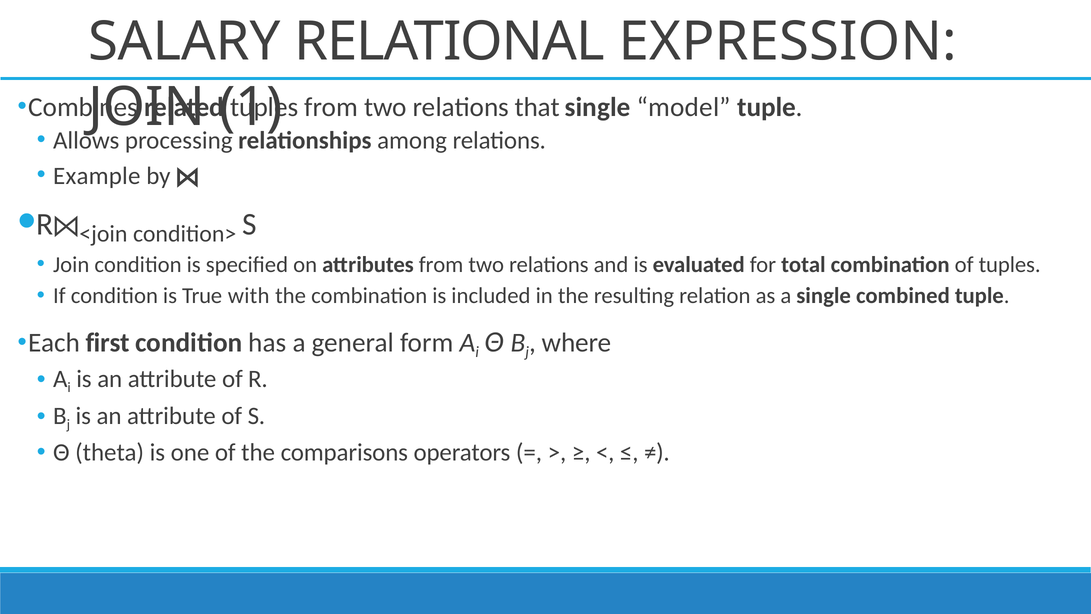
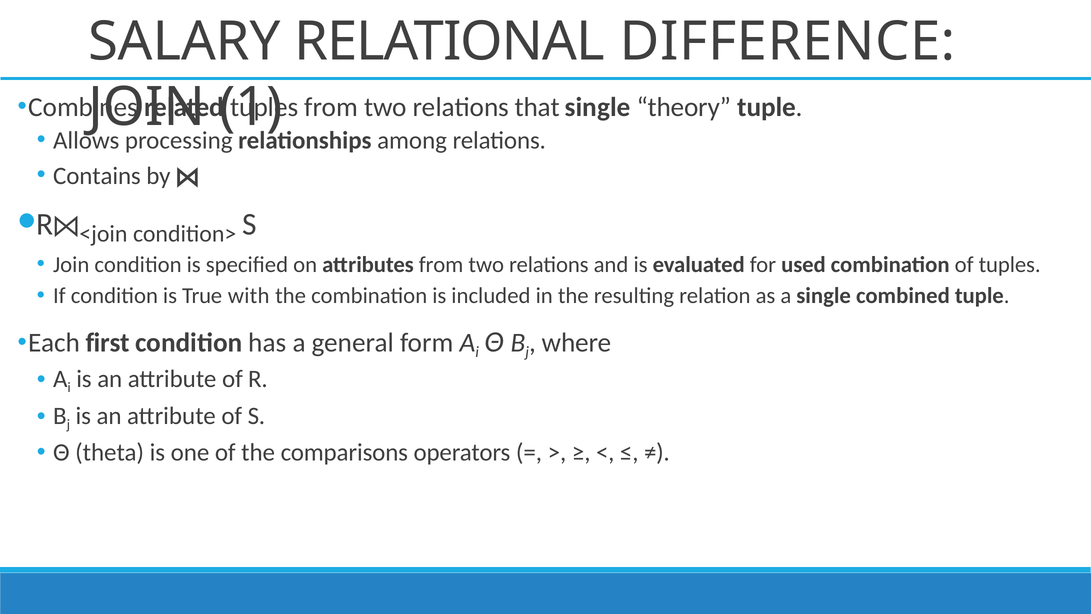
EXPRESSION: EXPRESSION -> DIFFERENCE
model: model -> theory
Example: Example -> Contains
total: total -> used
